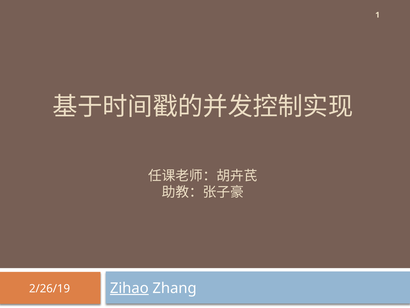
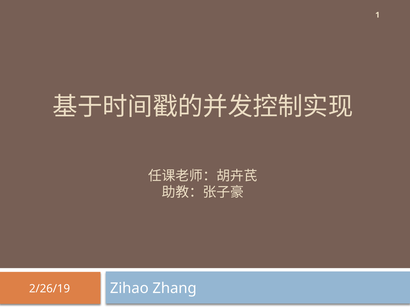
Zihao underline: present -> none
